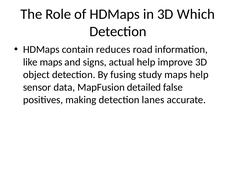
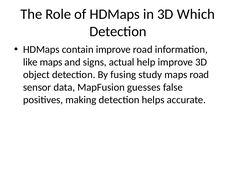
contain reduces: reduces -> improve
maps help: help -> road
detailed: detailed -> guesses
lanes: lanes -> helps
